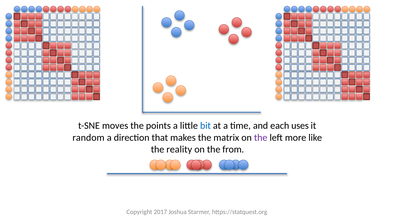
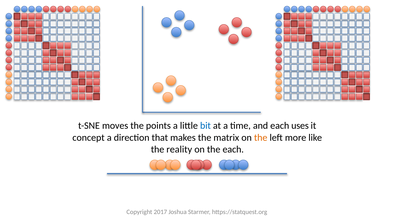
random: random -> concept
the at (261, 137) colour: purple -> orange
the from: from -> each
